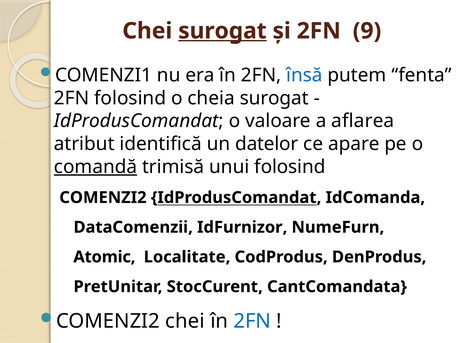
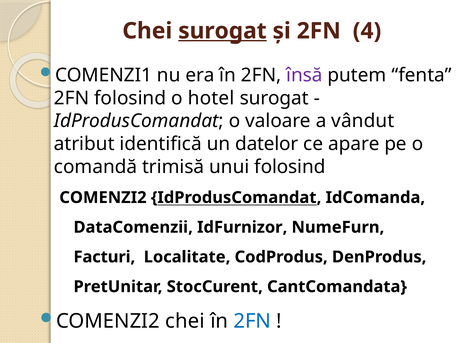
9: 9 -> 4
însă colour: blue -> purple
cheia: cheia -> hotel
aflarea: aflarea -> vândut
comandă underline: present -> none
Atomic: Atomic -> Facturi
